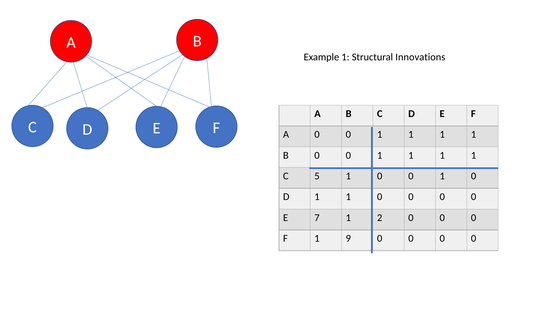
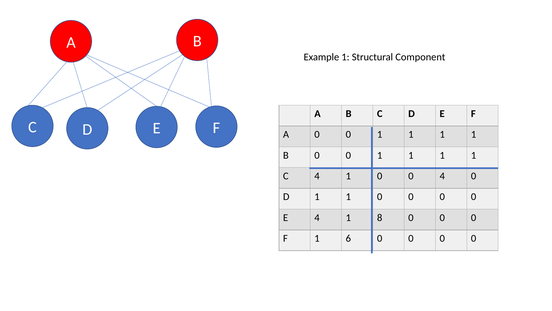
Innovations: Innovations -> Component
C 5: 5 -> 4
1 0 0 1: 1 -> 4
E 7: 7 -> 4
2: 2 -> 8
9: 9 -> 6
